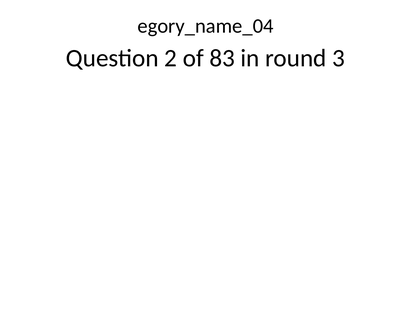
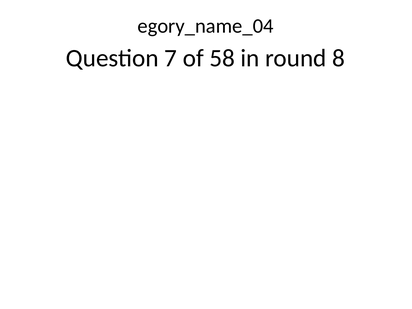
2: 2 -> 7
83: 83 -> 58
3: 3 -> 8
